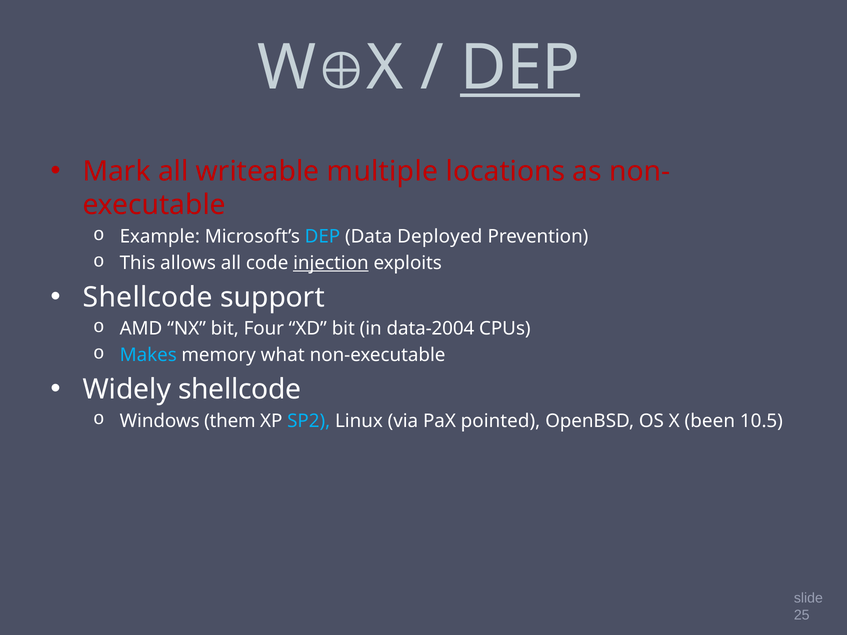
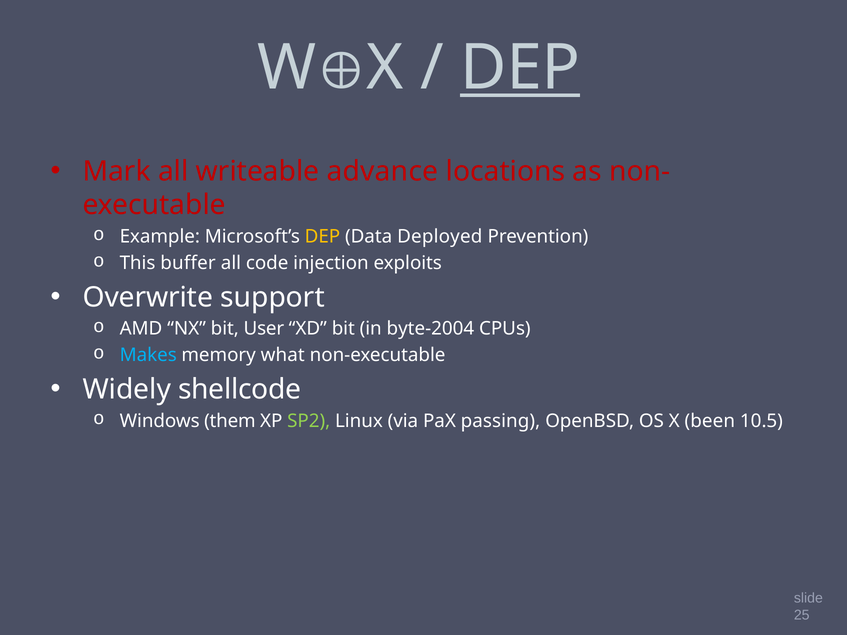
multiple: multiple -> advance
DEP at (322, 237) colour: light blue -> yellow
allows: allows -> buffer
injection underline: present -> none
Shellcode at (148, 297): Shellcode -> Overwrite
Four: Four -> User
data-2004: data-2004 -> byte-2004
SP2 colour: light blue -> light green
pointed: pointed -> passing
